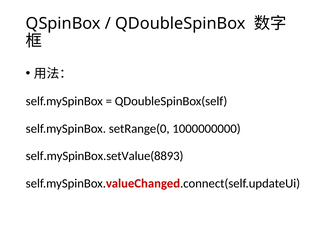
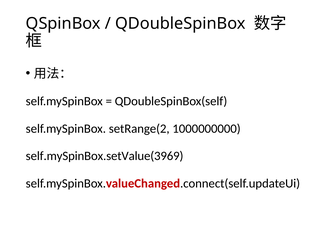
setRange(0: setRange(0 -> setRange(2
self.mySpinBox.setValue(8893: self.mySpinBox.setValue(8893 -> self.mySpinBox.setValue(3969
